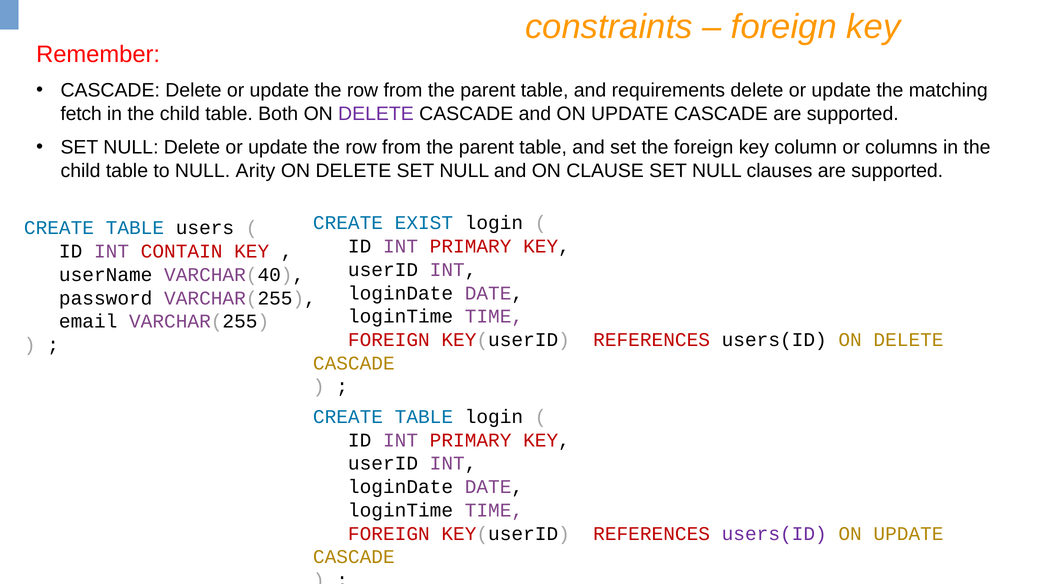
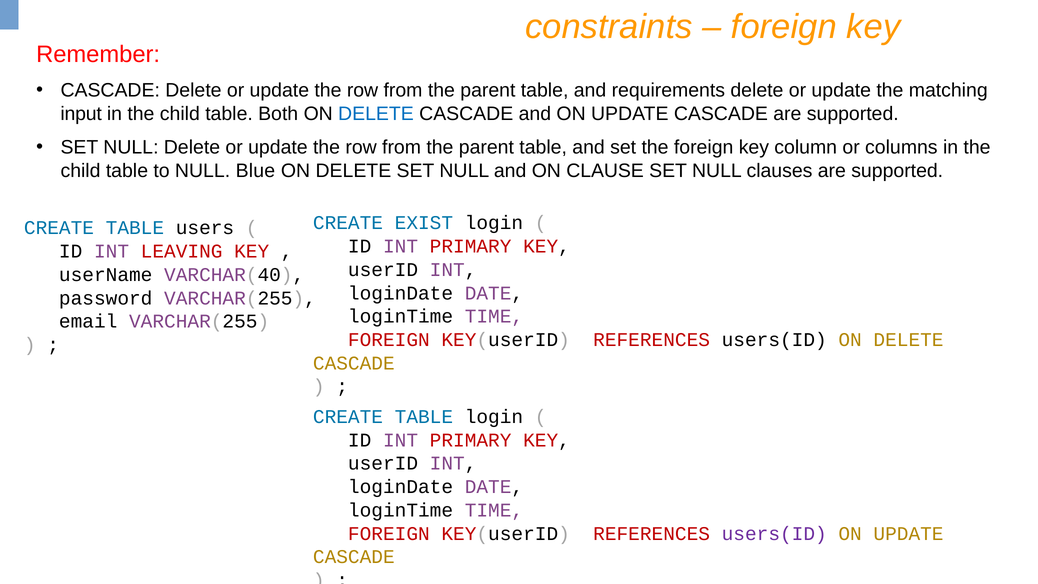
fetch: fetch -> input
DELETE at (376, 114) colour: purple -> blue
Arity: Arity -> Blue
CONTAIN: CONTAIN -> LEAVING
